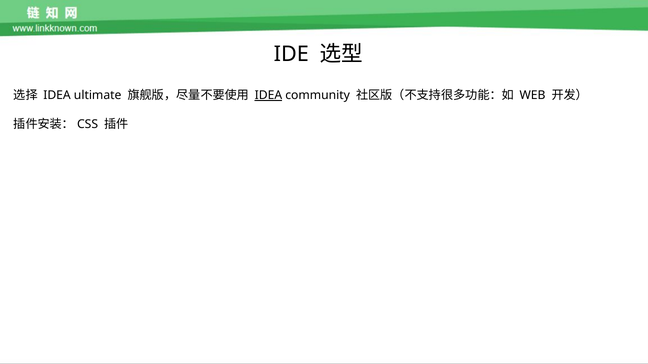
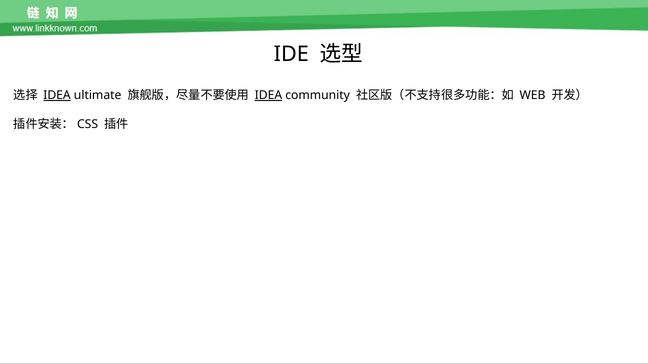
IDEA at (57, 95) underline: none -> present
